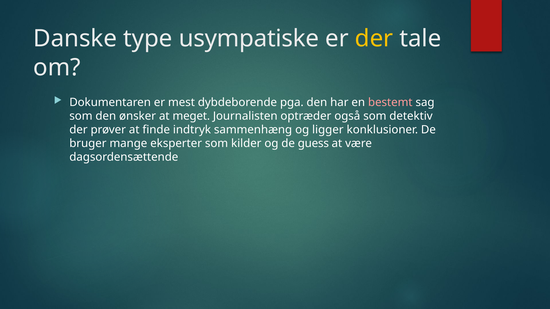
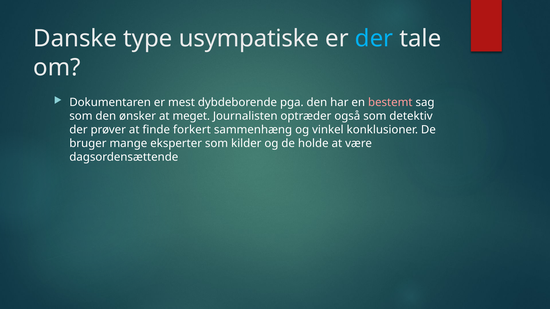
der at (374, 39) colour: yellow -> light blue
indtryk: indtryk -> forkert
ligger: ligger -> vinkel
guess: guess -> holde
